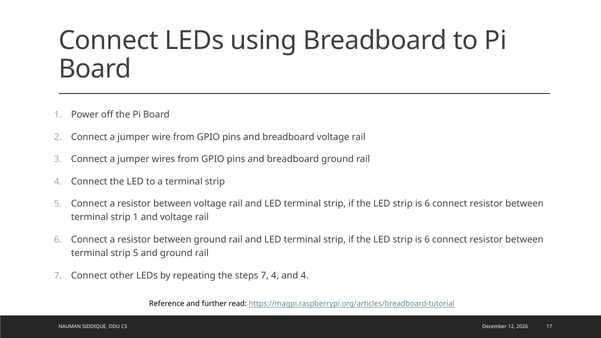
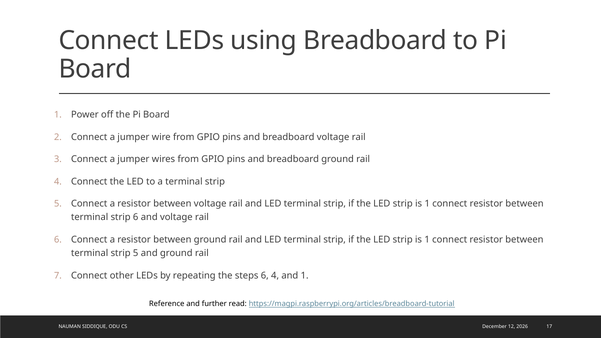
6 at (427, 204): 6 -> 1
strip 1: 1 -> 6
6 at (427, 240): 6 -> 1
steps 7: 7 -> 6
and 4: 4 -> 1
